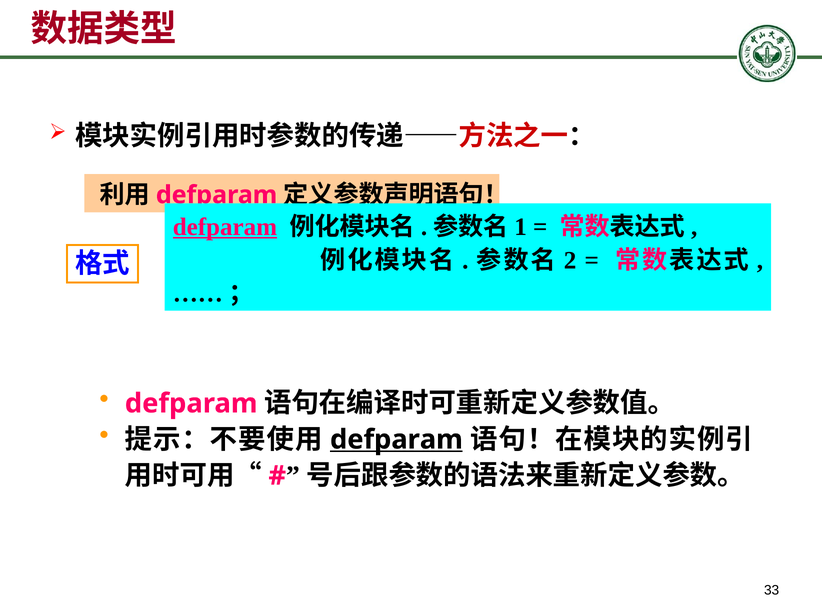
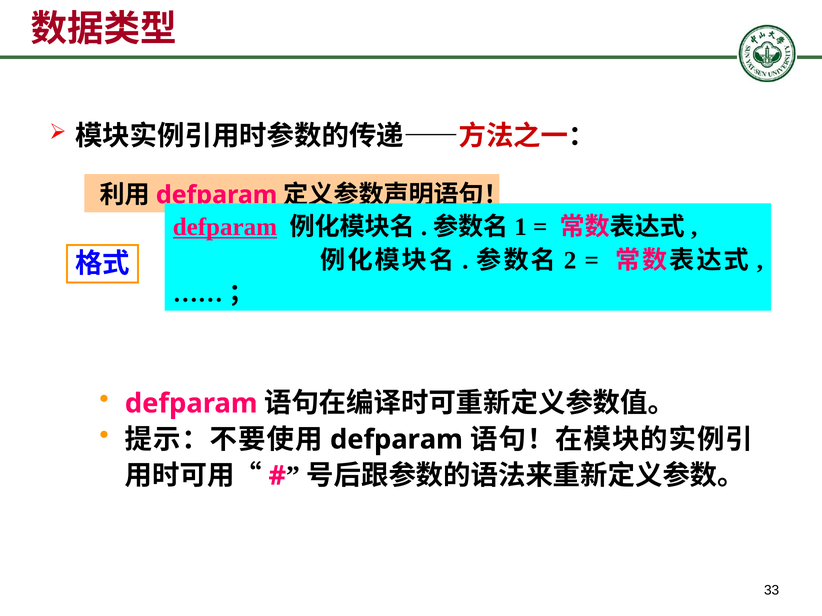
defparam at (396, 440) underline: present -> none
